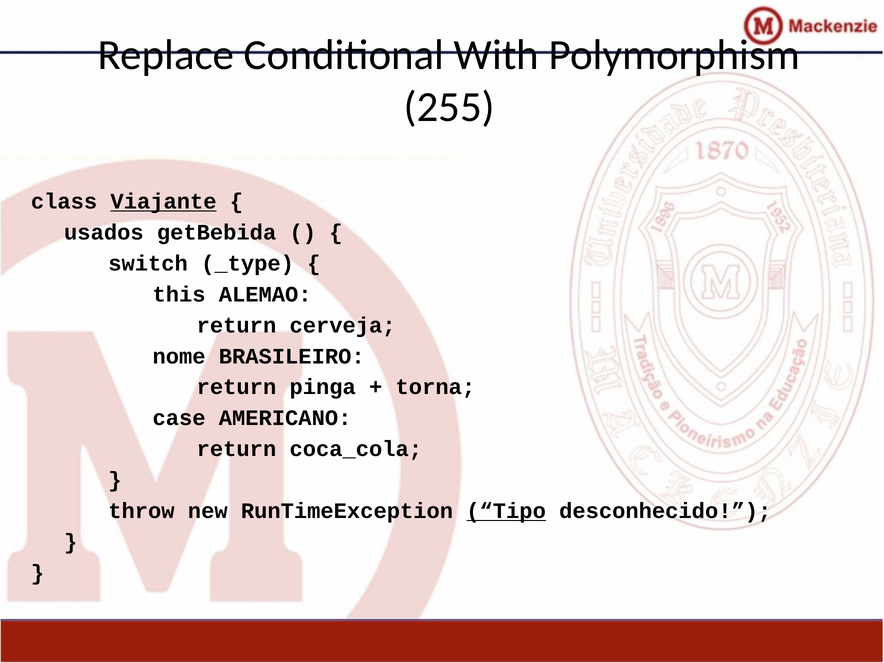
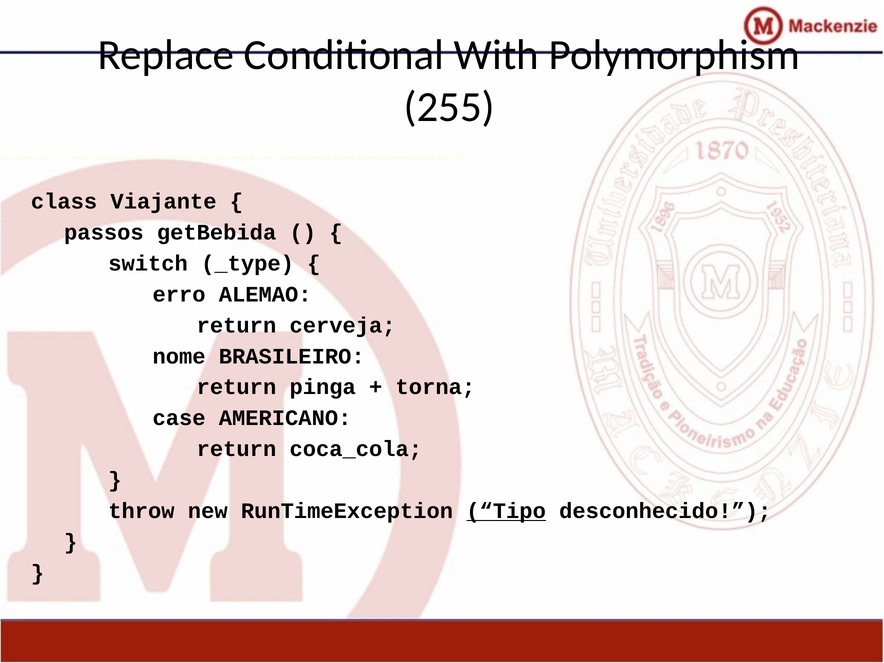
Viajante underline: present -> none
usados: usados -> passos
this: this -> erro
